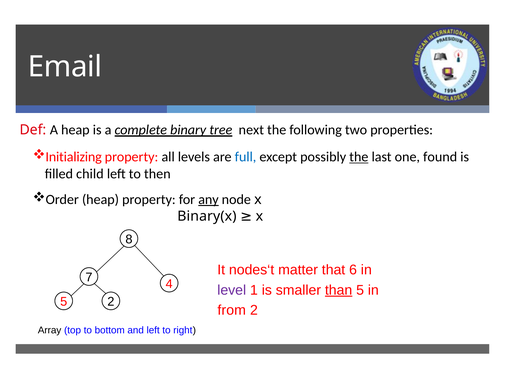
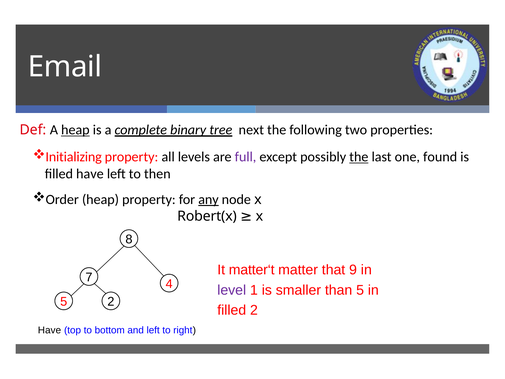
heap at (75, 130) underline: none -> present
full colour: blue -> purple
filled child: child -> have
Binary(x: Binary(x -> Robert(x
nodes‘t: nodes‘t -> matter‘t
6: 6 -> 9
than underline: present -> none
from at (232, 310): from -> filled
Array at (50, 330): Array -> Have
